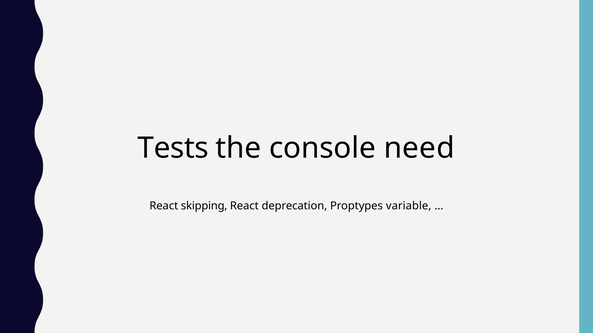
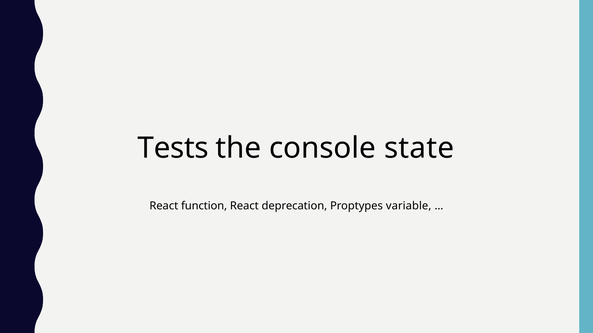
need: need -> state
skipping: skipping -> function
